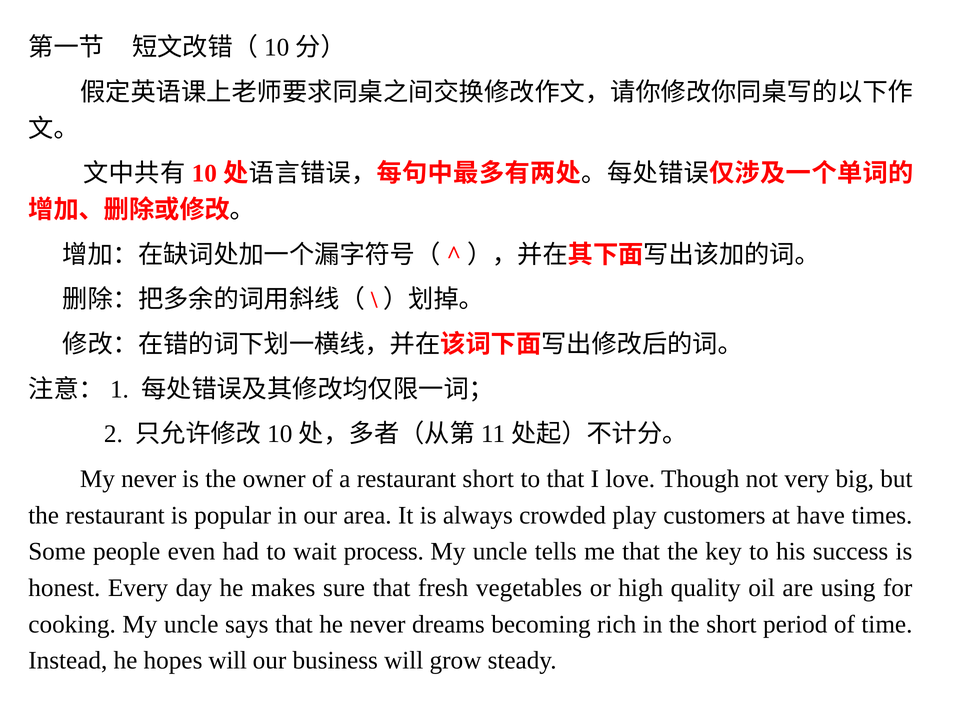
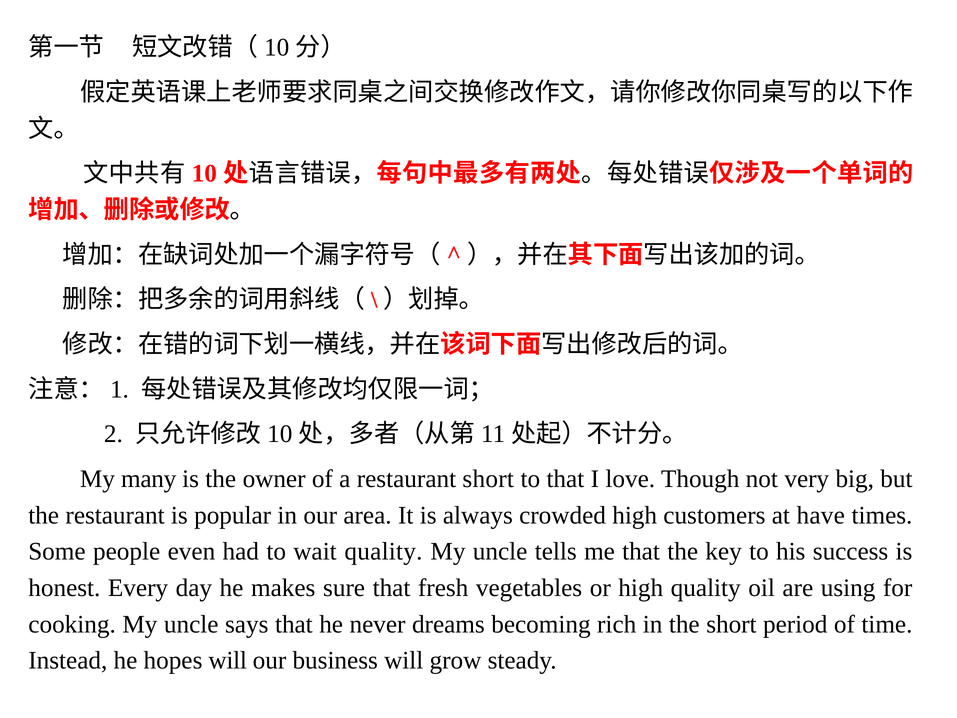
My never: never -> many
crowded play: play -> high
wait process: process -> quality
